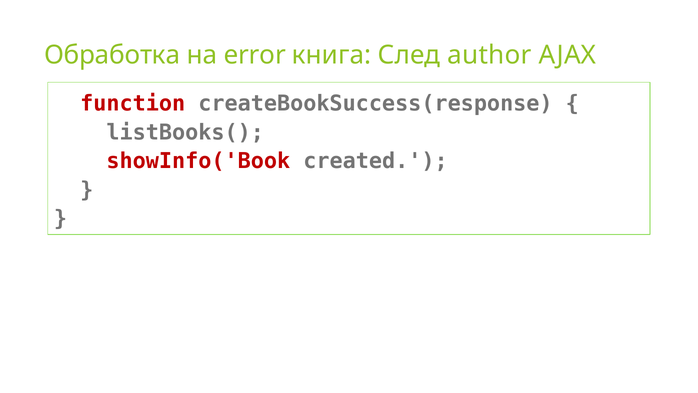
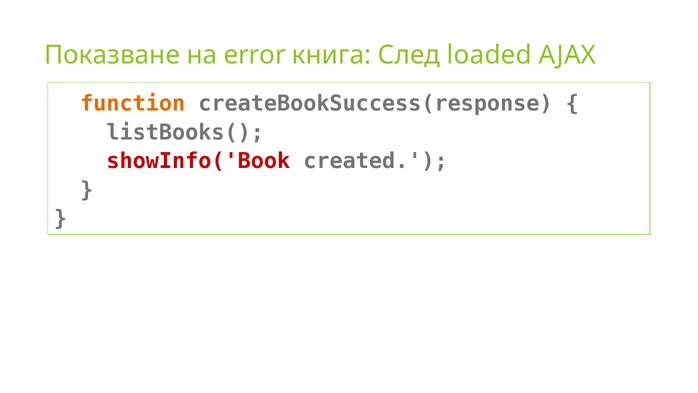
Обработка: Обработка -> Показване
author: author -> loaded
function colour: red -> orange
